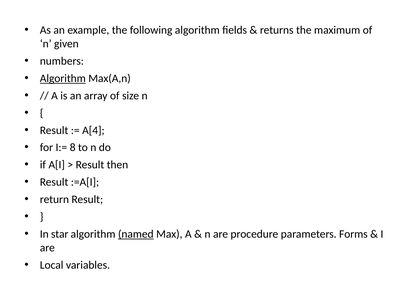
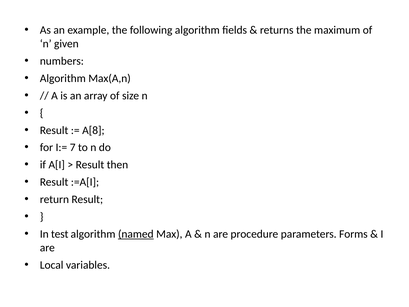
Algorithm at (63, 78) underline: present -> none
A[4: A[4 -> A[8
8: 8 -> 7
star: star -> test
